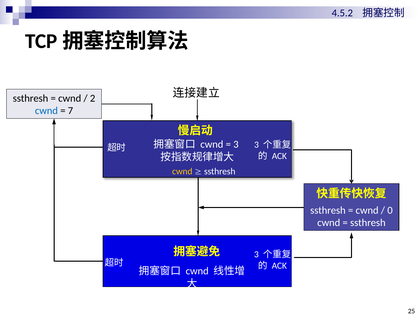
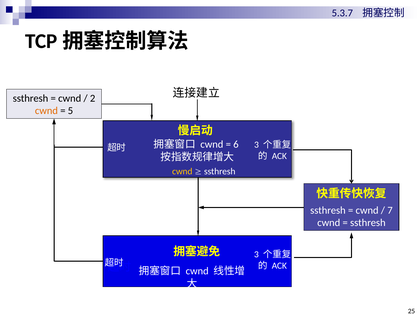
4.5.2: 4.5.2 -> 5.3.7
cwnd at (46, 111) colour: blue -> orange
7: 7 -> 5
3 at (236, 144): 3 -> 6
0: 0 -> 7
